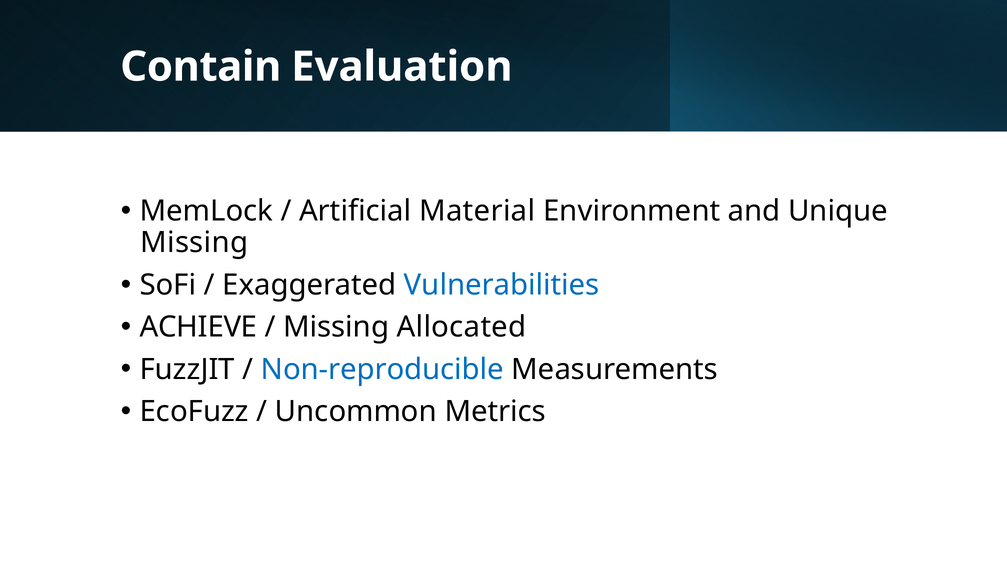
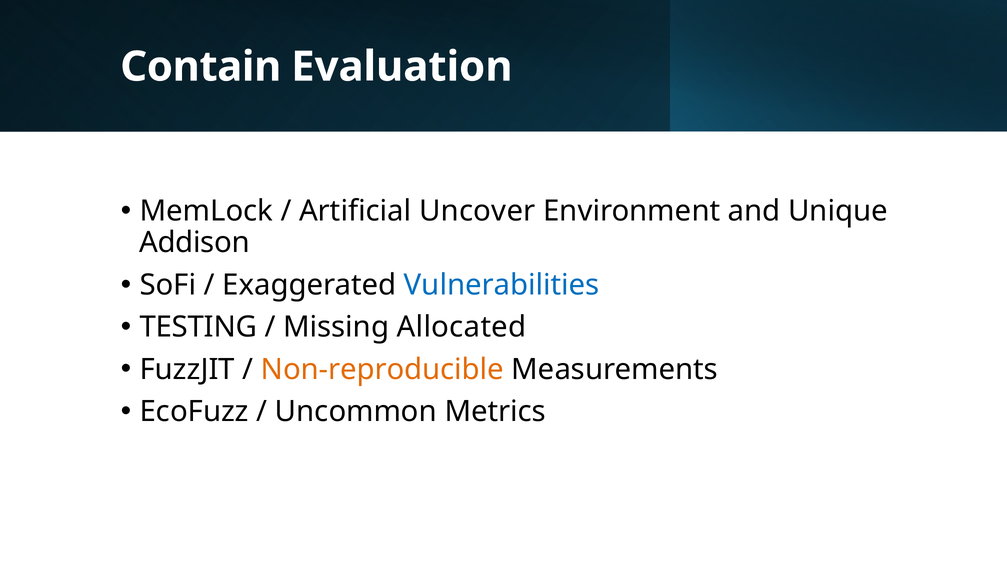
Material: Material -> Uncover
Missing at (194, 243): Missing -> Addison
ACHIEVE: ACHIEVE -> TESTING
Non-reproducible colour: blue -> orange
